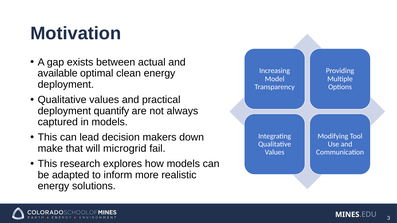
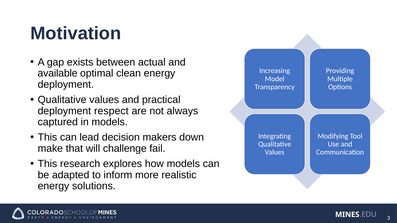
quantify: quantify -> respect
microgrid: microgrid -> challenge
